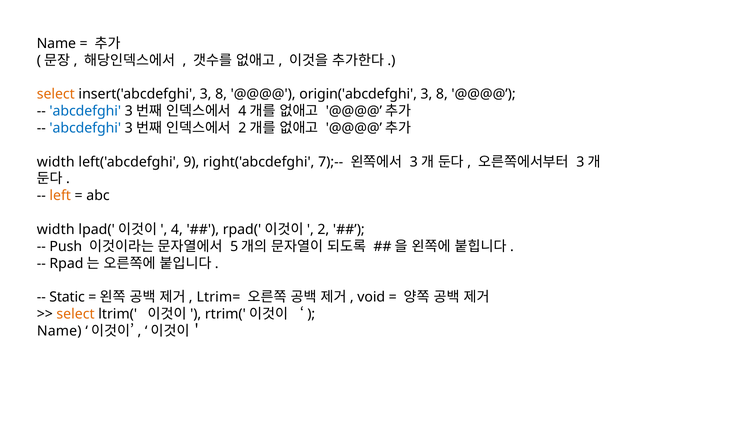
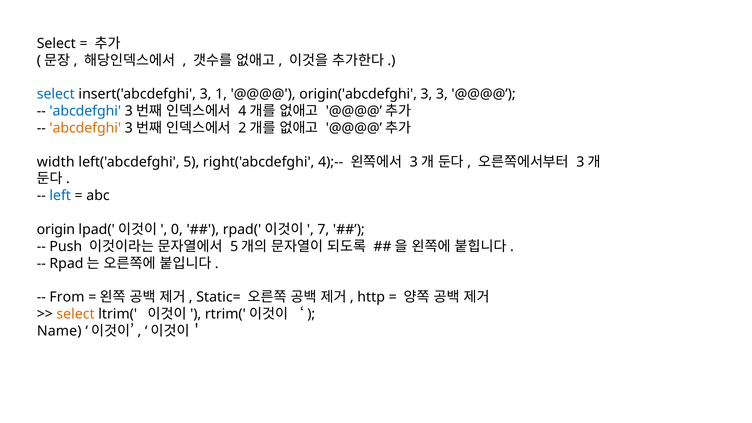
Name at (56, 43): Name -> Select
select at (56, 94) colour: orange -> blue
insert('abcdefghi 3 8: 8 -> 1
8 at (442, 94): 8 -> 3
abcdefghi at (85, 128) colour: blue -> orange
9: 9 -> 5
7);--: 7);-- -> 4);--
left colour: orange -> blue
width at (56, 230): width -> origin
4: 4 -> 0
2: 2 -> 7
Static: Static -> From
Ltrim=: Ltrim= -> Static=
void: void -> http
